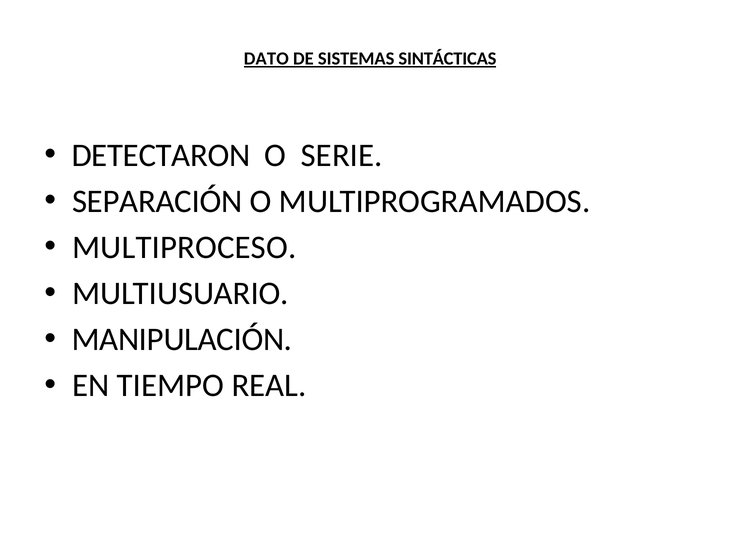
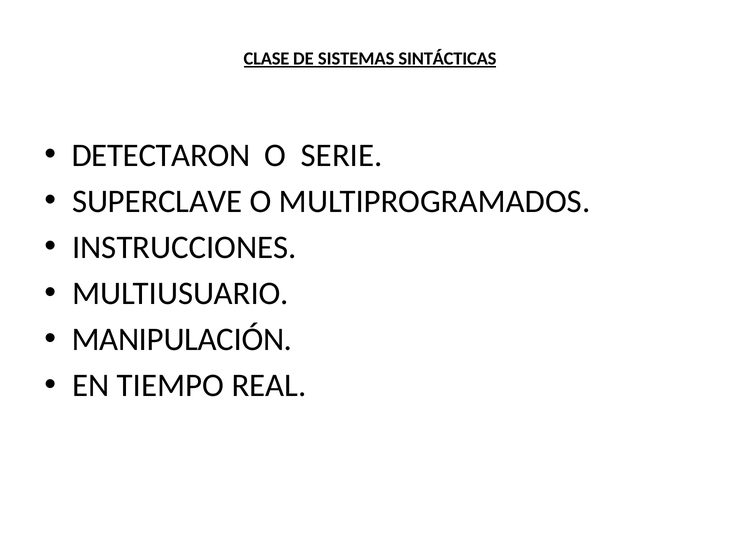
DATO: DATO -> CLASE
SEPARACIÓN: SEPARACIÓN -> SUPERCLAVE
MULTIPROCESO: MULTIPROCESO -> INSTRUCCIONES
